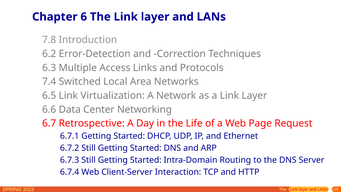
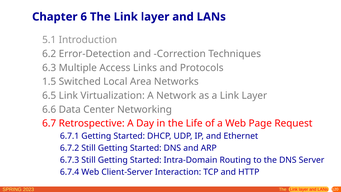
7.8: 7.8 -> 5.1
7.4: 7.4 -> 1.5
